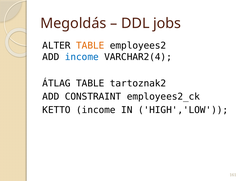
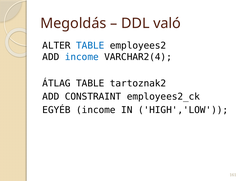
jobs: jobs -> való
TABLE at (90, 46) colour: orange -> blue
KETTO: KETTO -> EGYÉB
